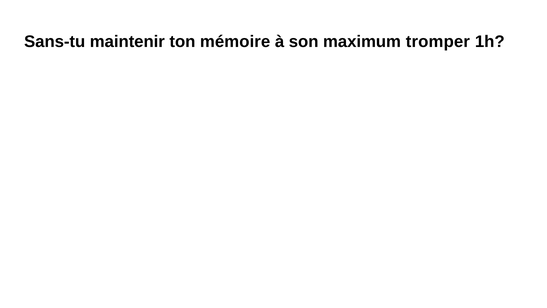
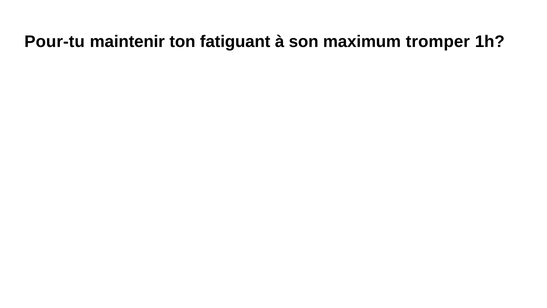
Sans-tu: Sans-tu -> Pour-tu
mémoire: mémoire -> fatiguant
